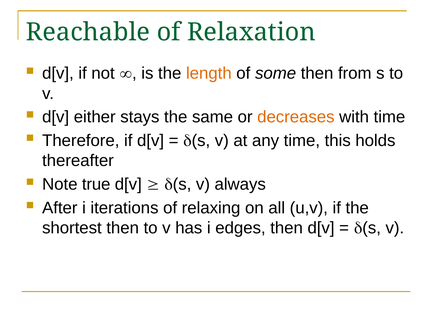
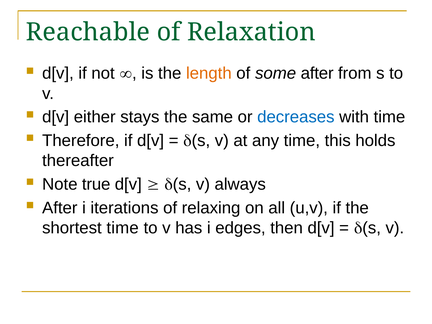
some then: then -> after
decreases colour: orange -> blue
shortest then: then -> time
